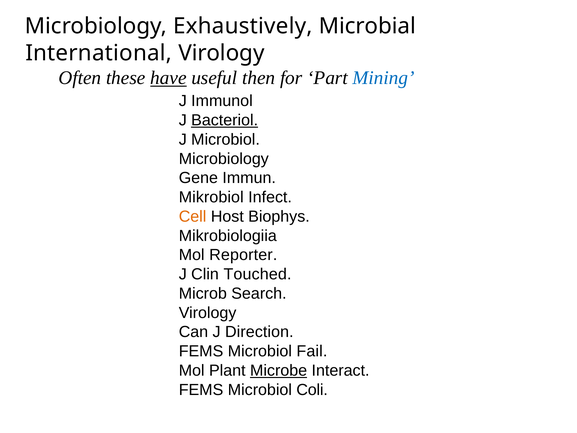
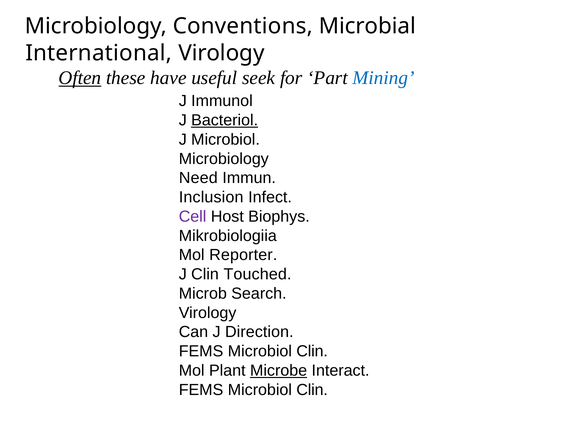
Exhaustively: Exhaustively -> Conventions
Often underline: none -> present
have underline: present -> none
then: then -> seek
Gene: Gene -> Need
Mikrobiol: Mikrobiol -> Inclusion
Cell colour: orange -> purple
Fail at (312, 351): Fail -> Clin
Coli at (312, 390): Coli -> Clin
